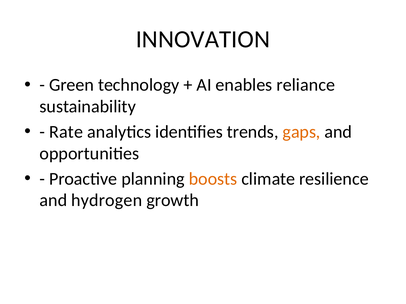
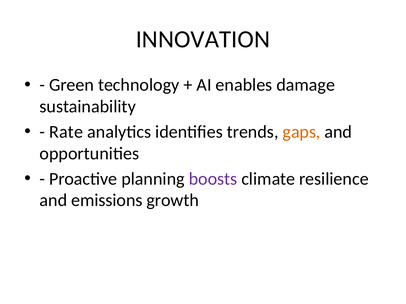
reliance: reliance -> damage
boosts colour: orange -> purple
hydrogen: hydrogen -> emissions
